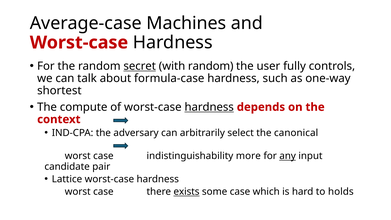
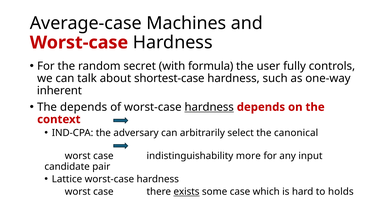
secret underline: present -> none
with random: random -> formula
formula-case: formula-case -> shortest-case
shortest: shortest -> inherent
The compute: compute -> depends
any underline: present -> none
